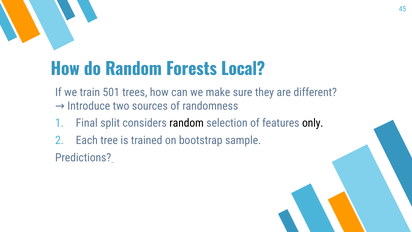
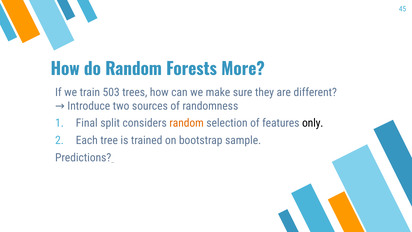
Local: Local -> More
501: 501 -> 503
random at (187, 123) colour: black -> orange
